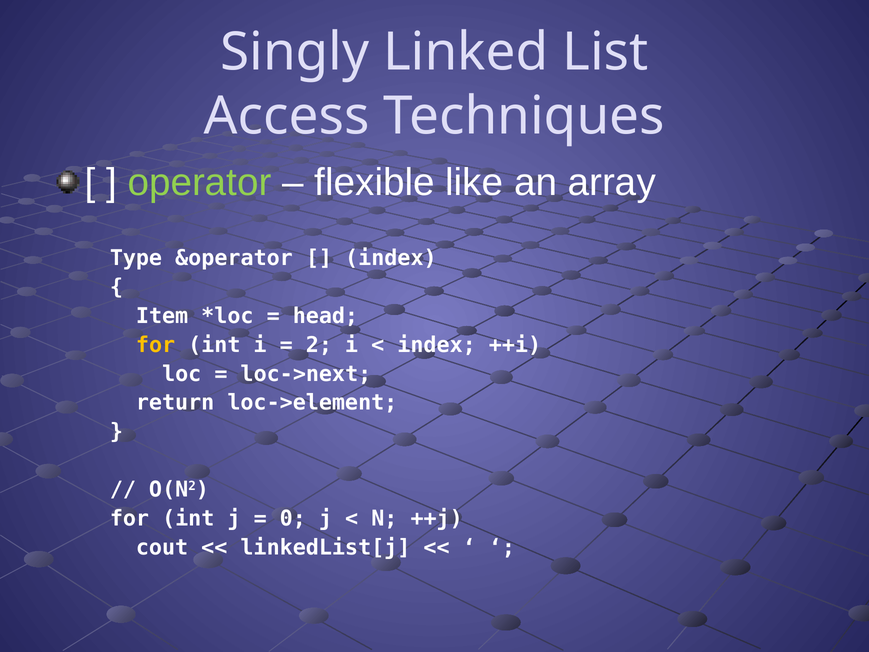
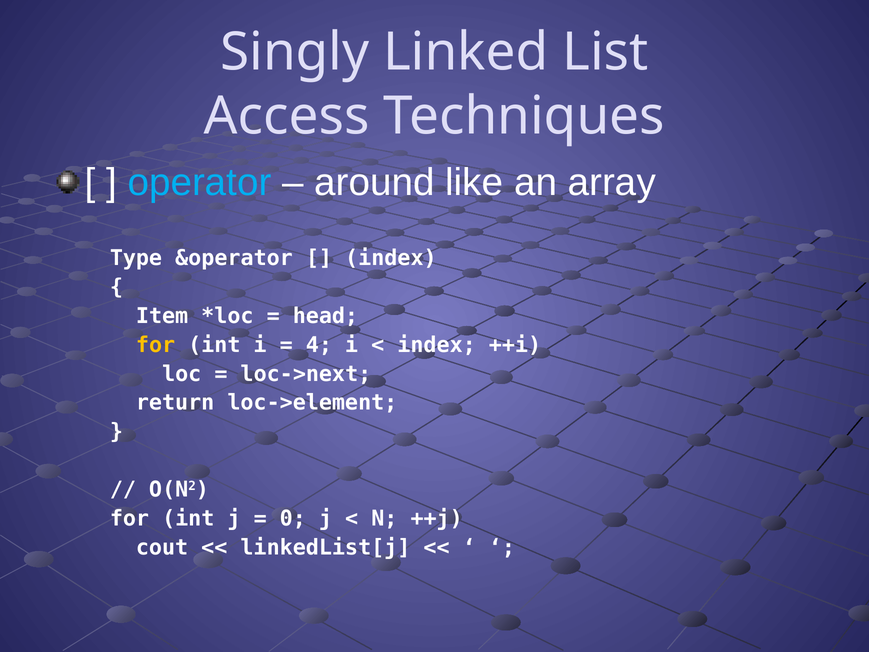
operator colour: light green -> light blue
flexible: flexible -> around
2: 2 -> 4
